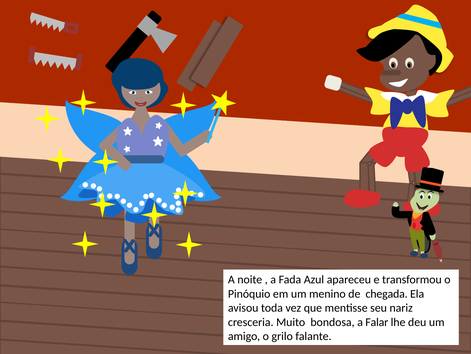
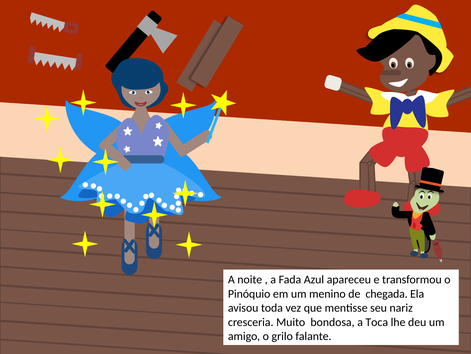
Falar: Falar -> Toca
